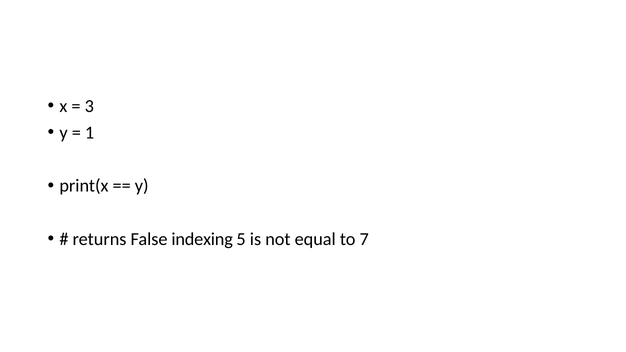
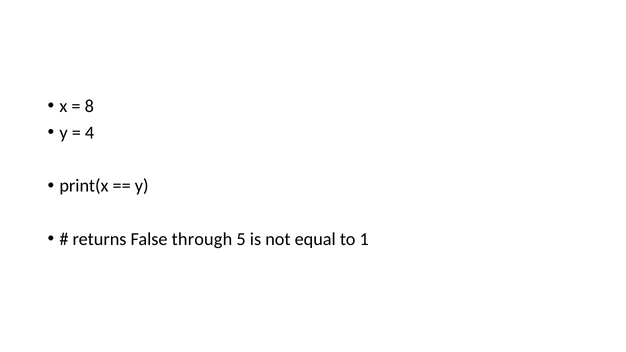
3: 3 -> 8
1: 1 -> 4
indexing: indexing -> through
7: 7 -> 1
